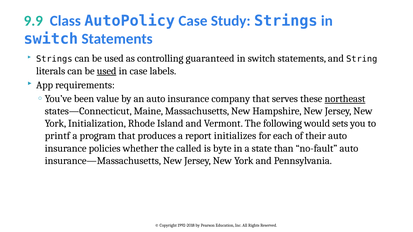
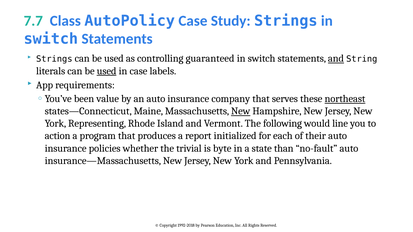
9.9: 9.9 -> 7.7
and at (336, 59) underline: none -> present
New at (241, 111) underline: none -> present
Initialization: Initialization -> Representing
sets: sets -> line
printf: printf -> action
initializes: initializes -> initialized
called: called -> trivial
